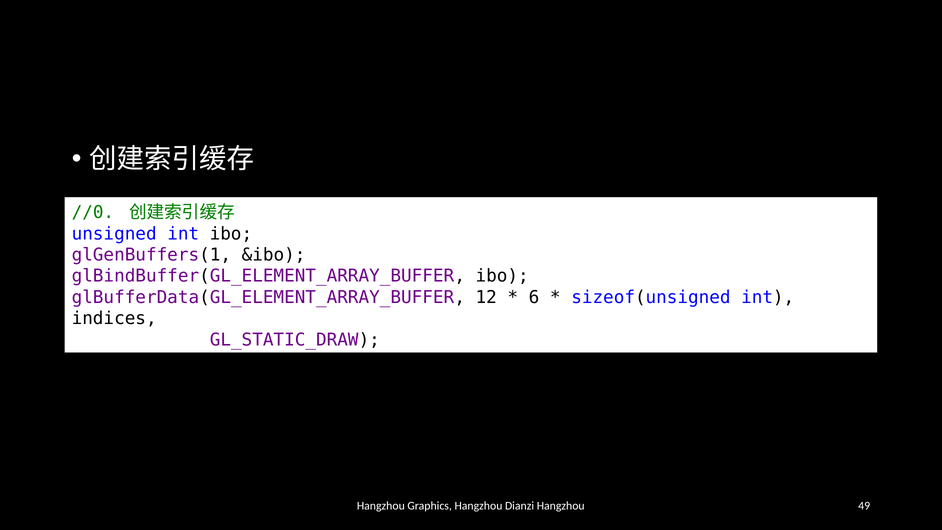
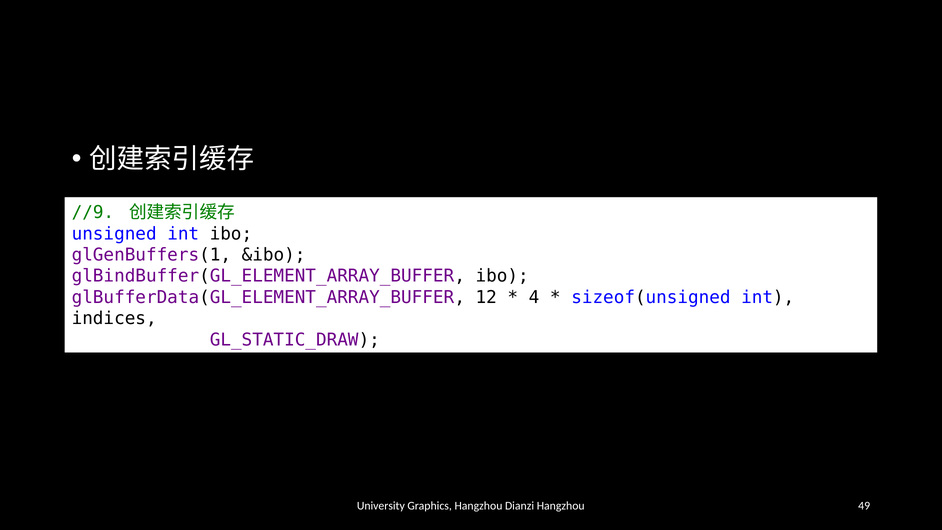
//0: //0 -> //9
6: 6 -> 4
Hangzhou at (381, 506): Hangzhou -> University
